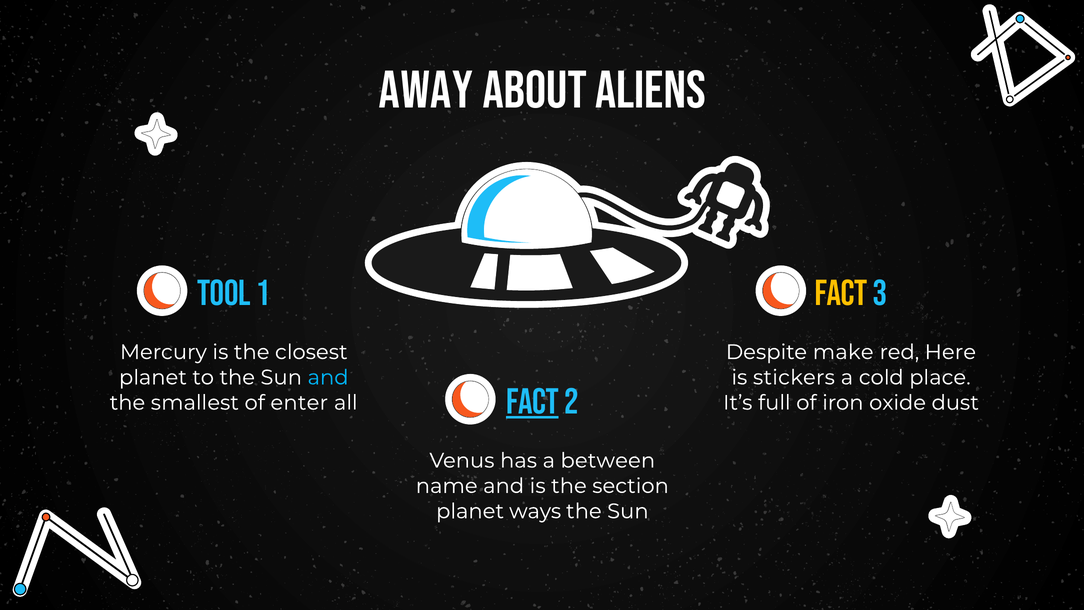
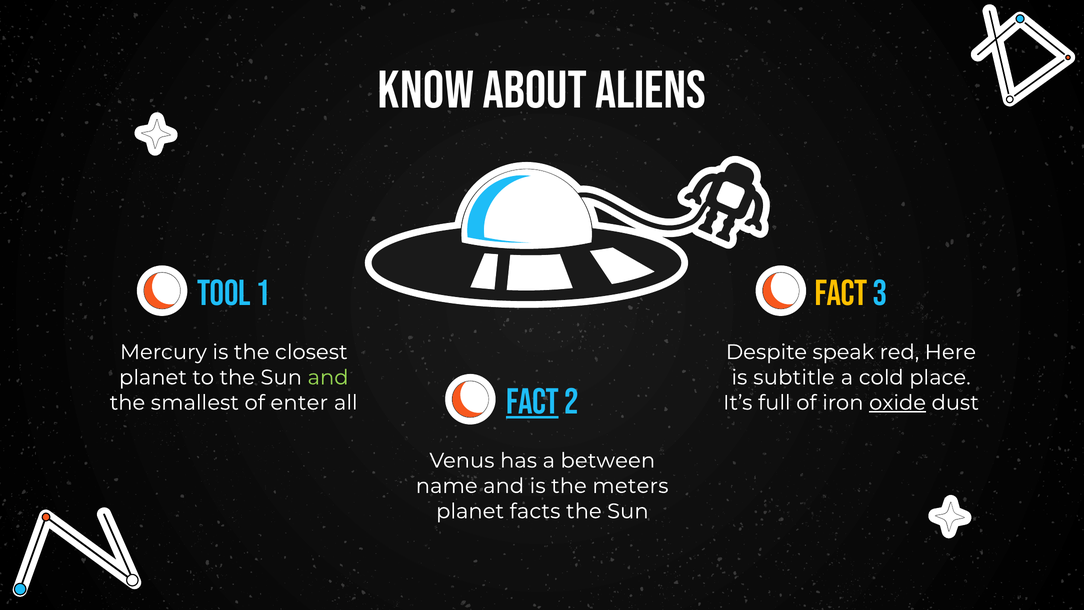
away: away -> know
make: make -> speak
and at (328, 377) colour: light blue -> light green
stickers: stickers -> subtitle
oxide underline: none -> present
section: section -> meters
ways: ways -> facts
